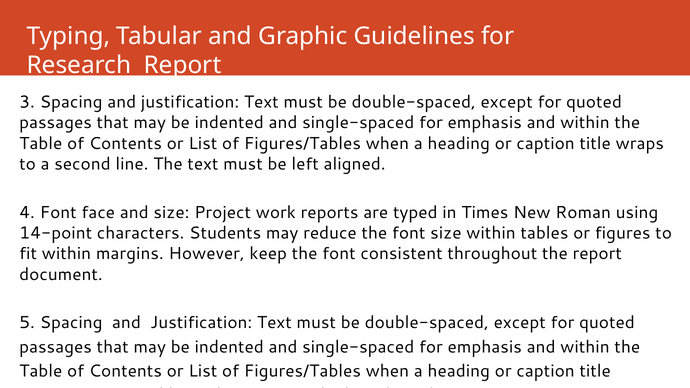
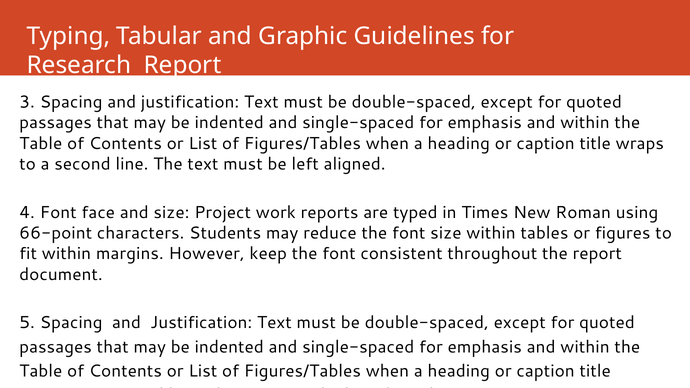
14-point: 14-point -> 66-point
